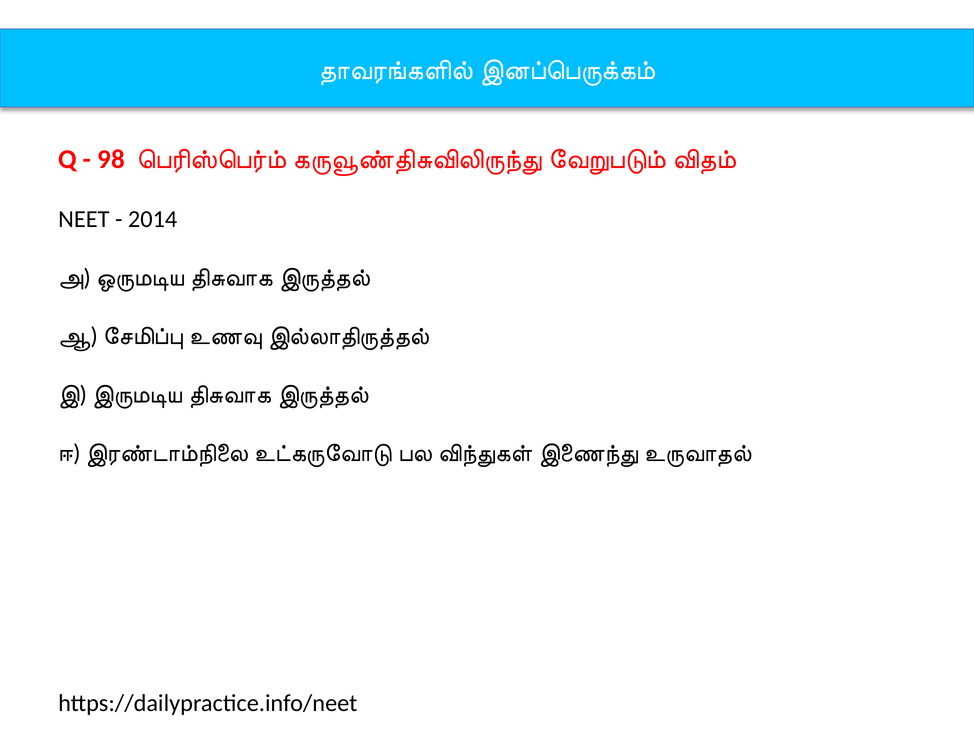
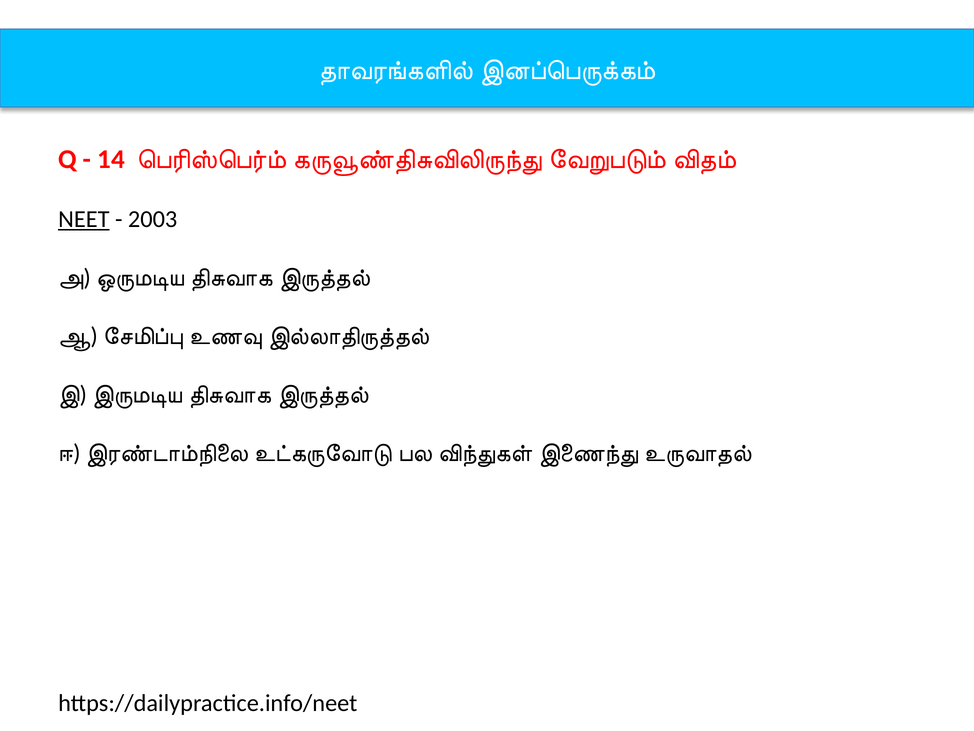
98: 98 -> 14
NEET underline: none -> present
2014: 2014 -> 2003
